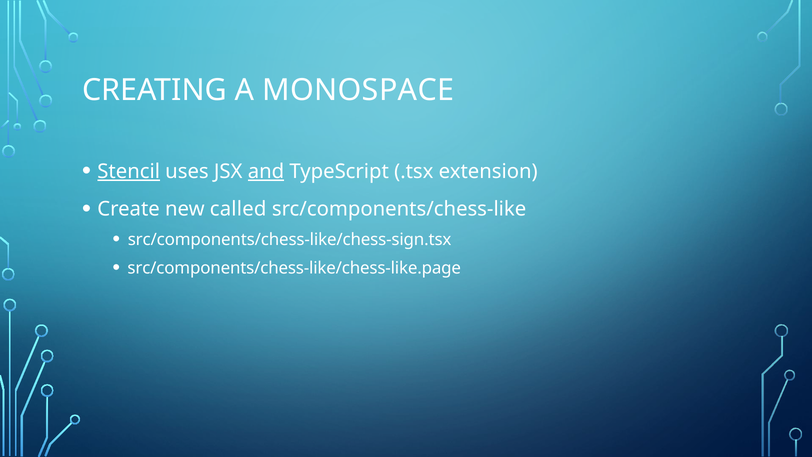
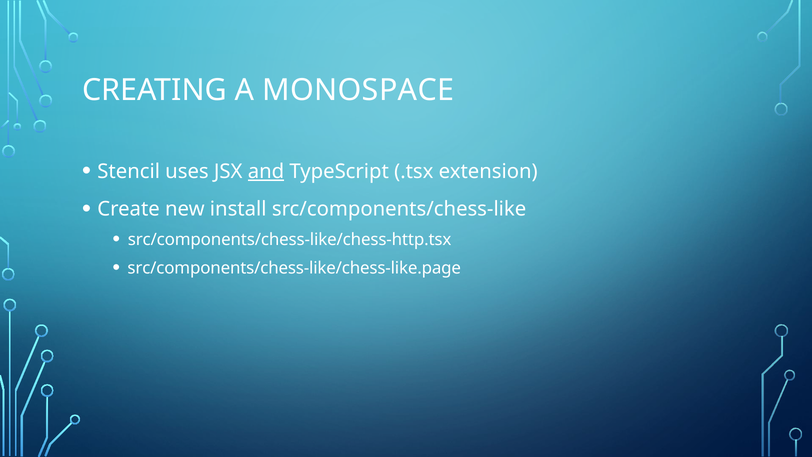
Stencil underline: present -> none
called: called -> install
src/components/chess-like/chess-sign.tsx: src/components/chess-like/chess-sign.tsx -> src/components/chess-like/chess-http.tsx
